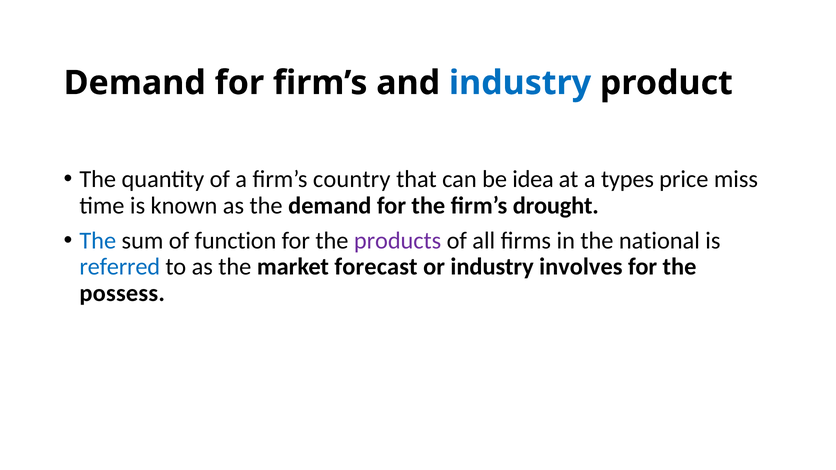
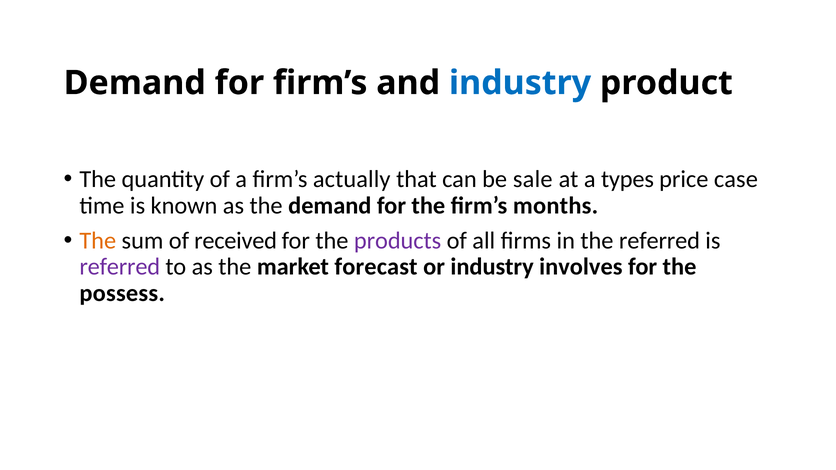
country: country -> actually
idea: idea -> sale
miss: miss -> case
drought: drought -> months
The at (98, 241) colour: blue -> orange
function: function -> received
the national: national -> referred
referred at (120, 267) colour: blue -> purple
